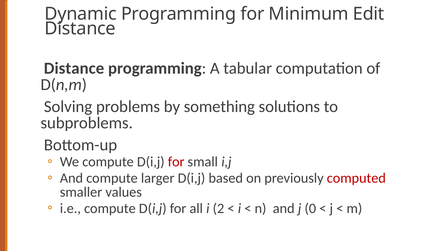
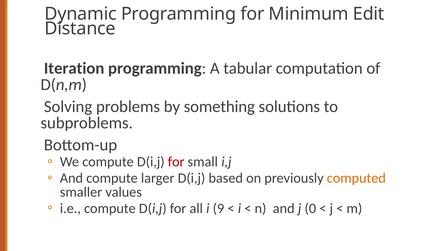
Distance at (74, 68): Distance -> Iteration
computed colour: red -> orange
2: 2 -> 9
